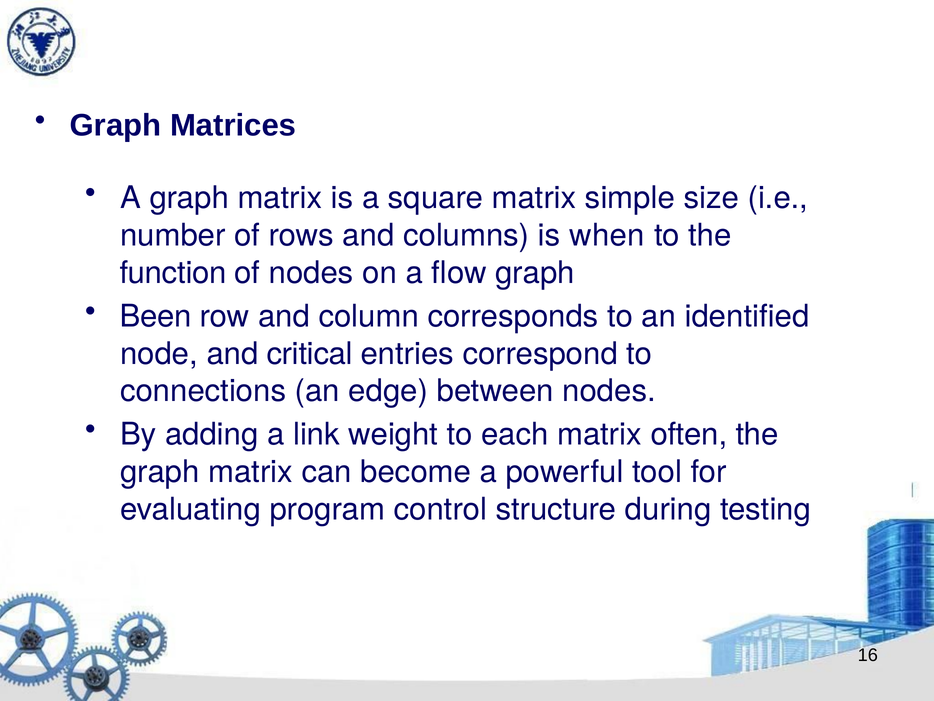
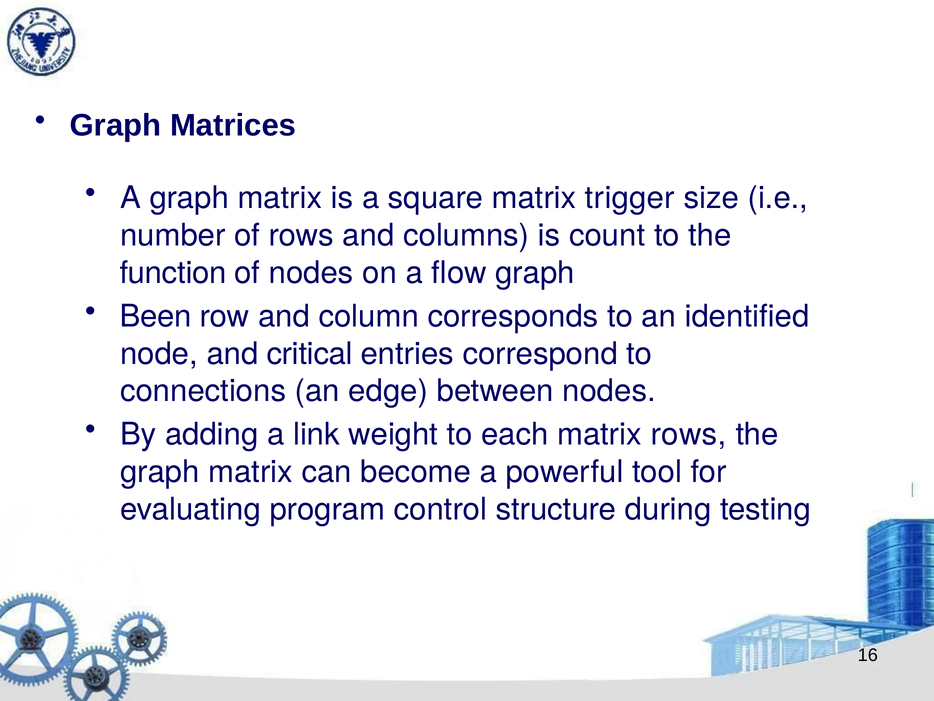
simple: simple -> trigger
when: when -> count
matrix often: often -> rows
